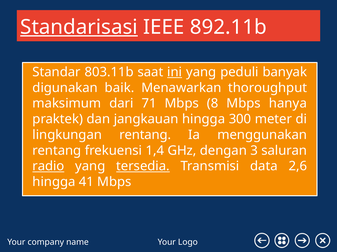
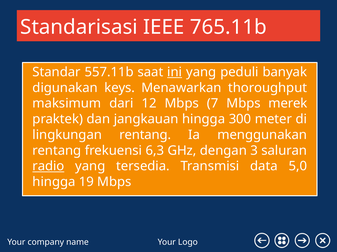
Standarisasi underline: present -> none
892.11b: 892.11b -> 765.11b
803.11b: 803.11b -> 557.11b
baik: baik -> keys
71: 71 -> 12
8: 8 -> 7
hanya: hanya -> merek
1,4: 1,4 -> 6,3
tersedia underline: present -> none
2,6: 2,6 -> 5,0
41: 41 -> 19
